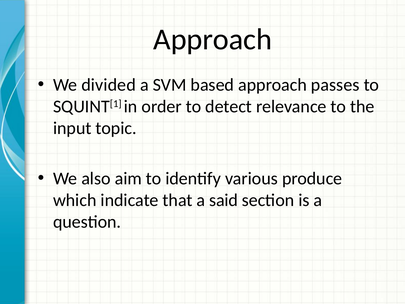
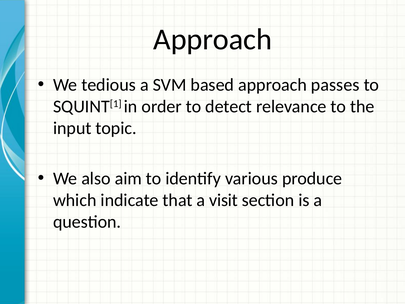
divided: divided -> tedious
said: said -> visit
